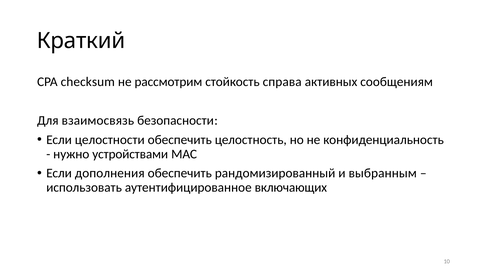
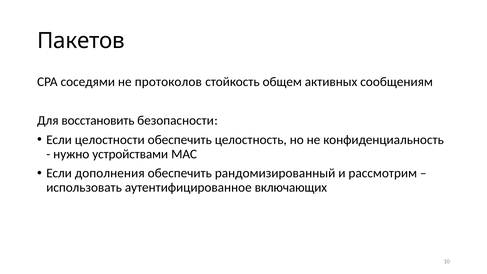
Краткий: Краткий -> Пакетов
checksum: checksum -> соседями
рассмотрим: рассмотрим -> протоколов
справа: справа -> общем
взаимосвязь: взаимосвязь -> восстановить
выбранным: выбранным -> рассмотрим
